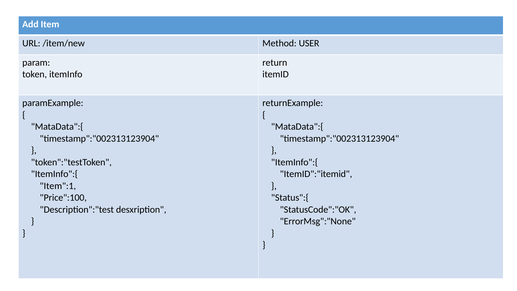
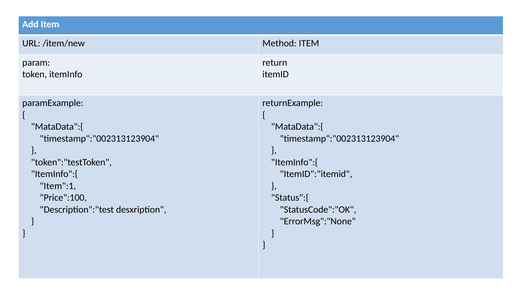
Method USER: USER -> ITEM
